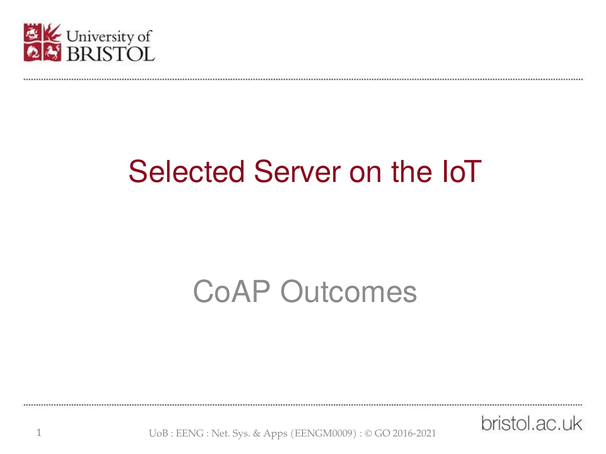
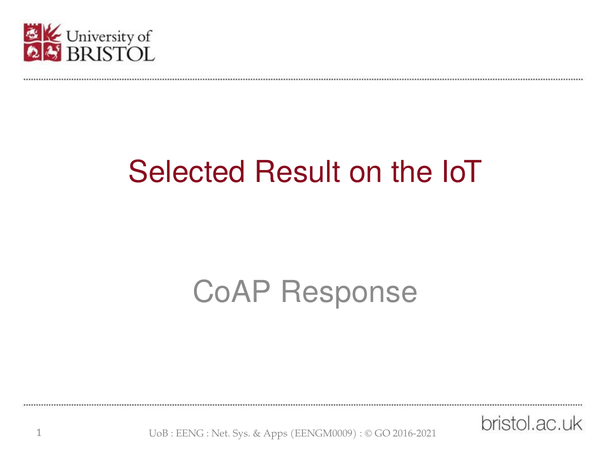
Server: Server -> Result
Outcomes: Outcomes -> Response
